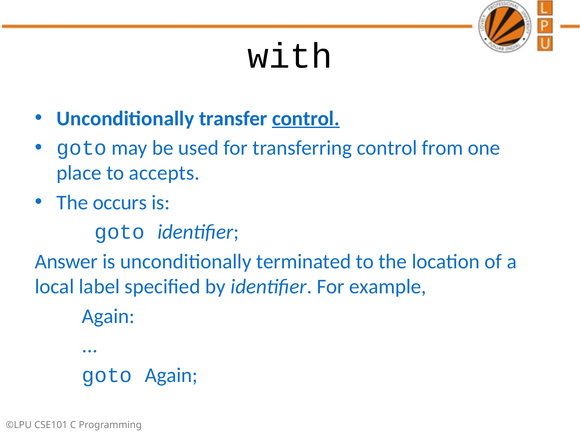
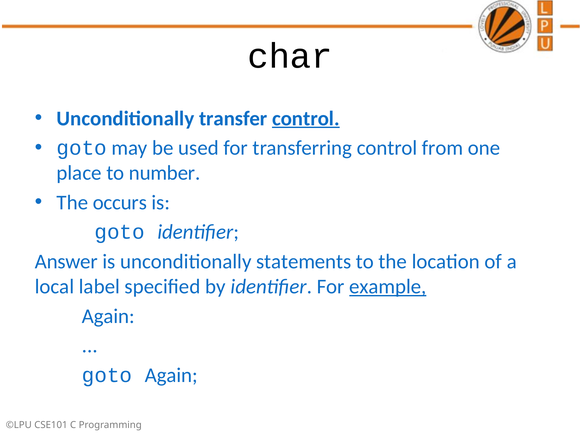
with: with -> char
accepts: accepts -> number
terminated: terminated -> statements
example underline: none -> present
